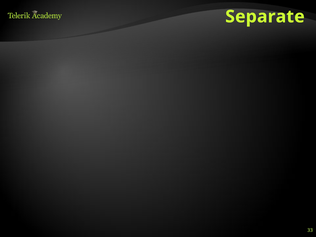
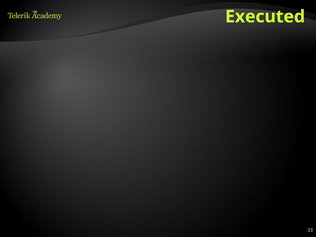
Separate: Separate -> Executed
